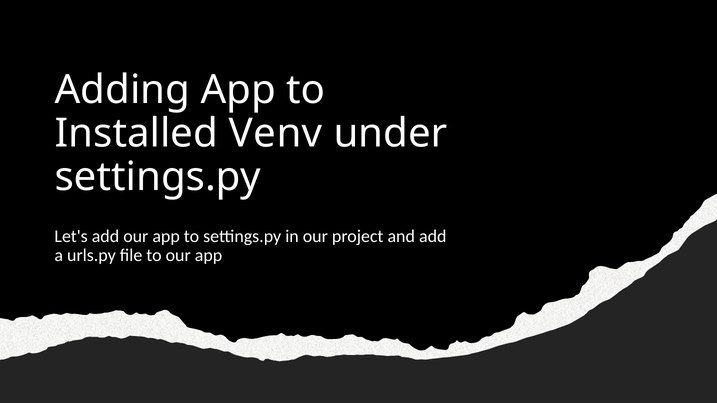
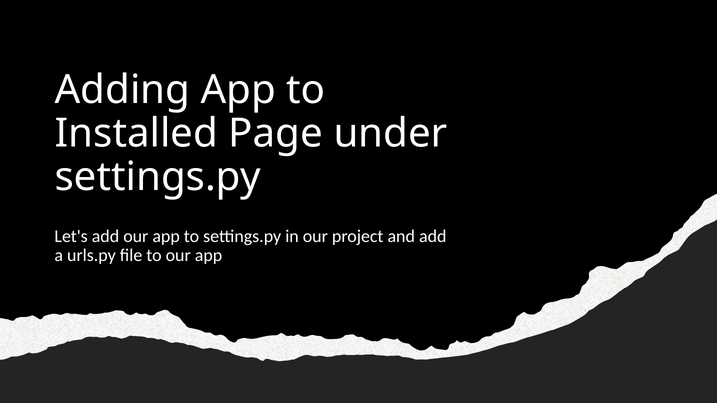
Venv: Venv -> Page
